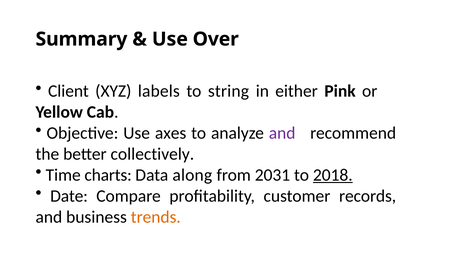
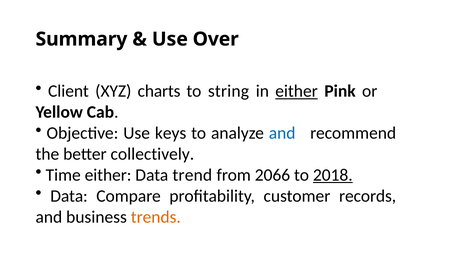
labels: labels -> charts
either at (297, 91) underline: none -> present
axes: axes -> keys
and at (282, 133) colour: purple -> blue
Time charts: charts -> either
along: along -> trend
2031: 2031 -> 2066
Date at (69, 196): Date -> Data
